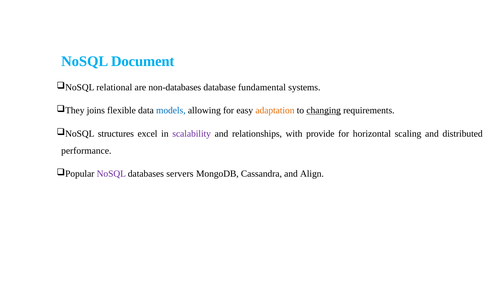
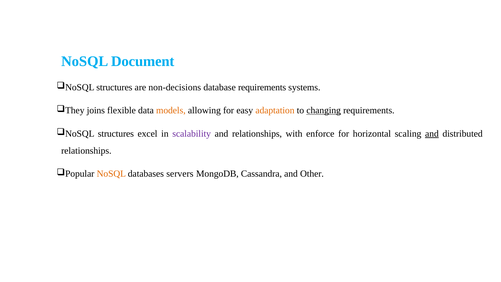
relational at (114, 87): relational -> structures
non-databases: non-databases -> non-decisions
database fundamental: fundamental -> requirements
models colour: blue -> orange
provide: provide -> enforce
and at (432, 134) underline: none -> present
performance at (86, 151): performance -> relationships
NoSQL at (111, 174) colour: purple -> orange
Align: Align -> Other
